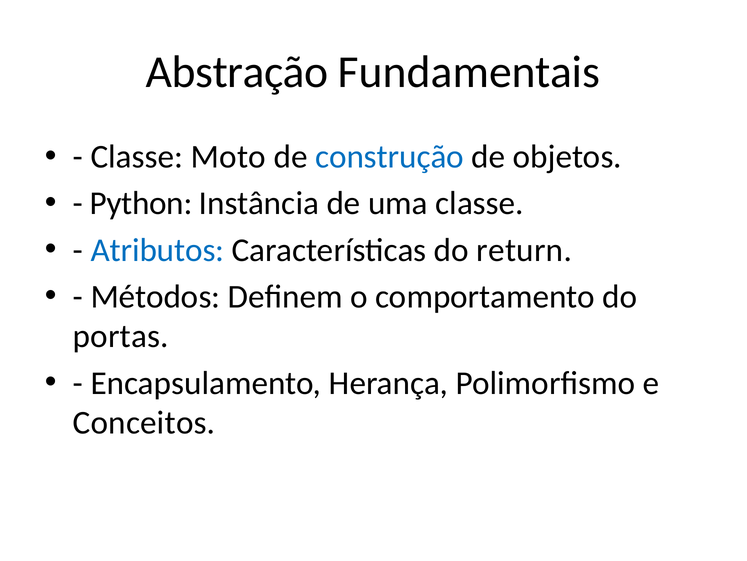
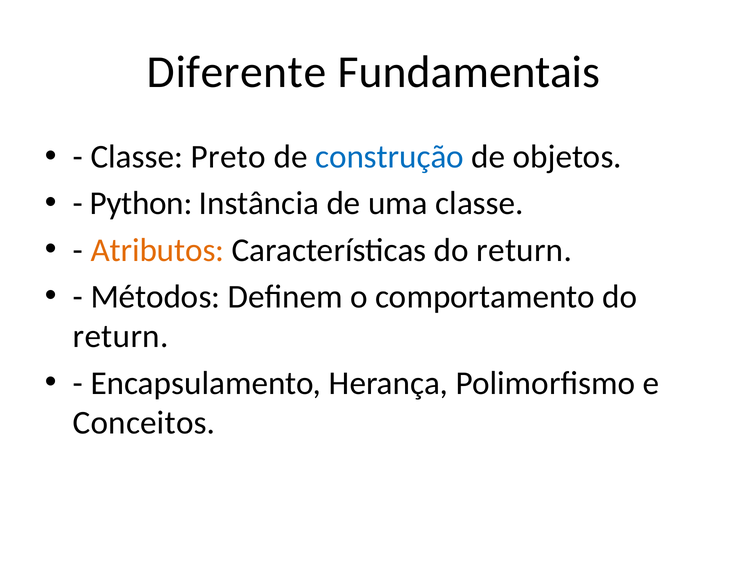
Abstração: Abstração -> Diferente
Moto: Moto -> Preto
Atributos colour: blue -> orange
portas at (121, 336): portas -> return
